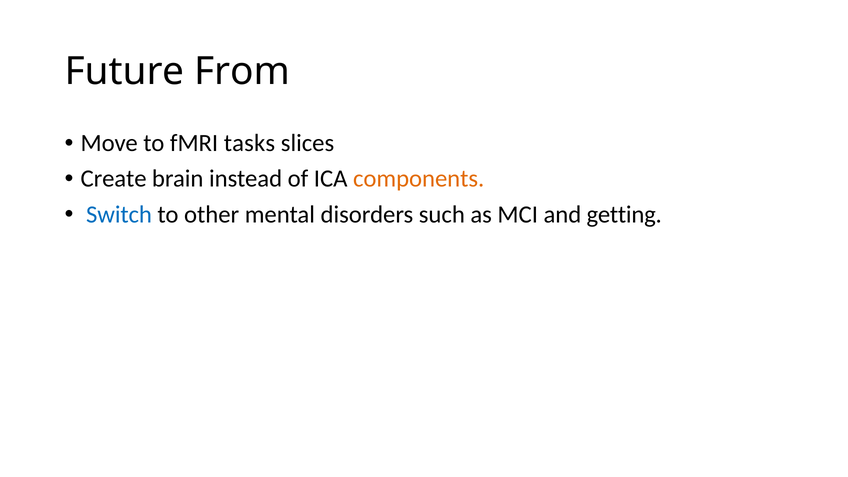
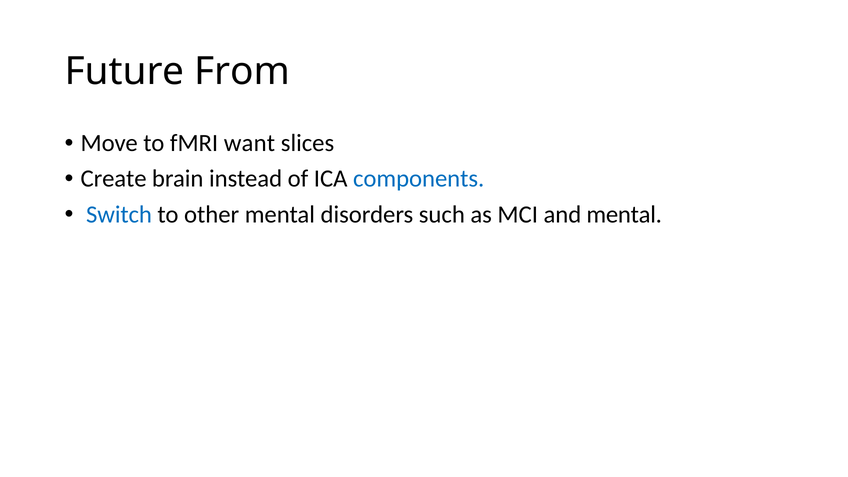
tasks: tasks -> want
components colour: orange -> blue
and getting: getting -> mental
